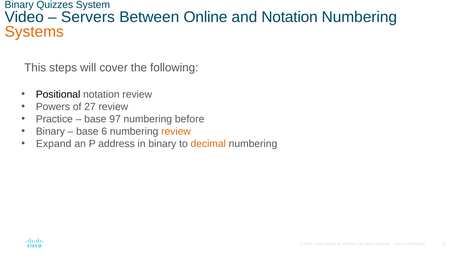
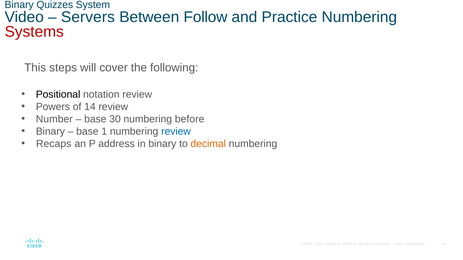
Online: Online -> Follow
and Notation: Notation -> Practice
Systems colour: orange -> red
27: 27 -> 14
Practice: Practice -> Number
97: 97 -> 30
6: 6 -> 1
review at (176, 132) colour: orange -> blue
Expand: Expand -> Recaps
